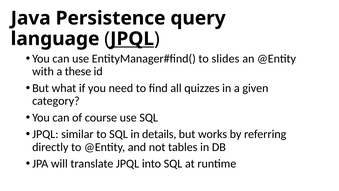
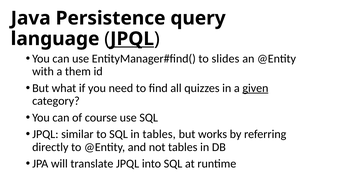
these: these -> them
given underline: none -> present
in details: details -> tables
